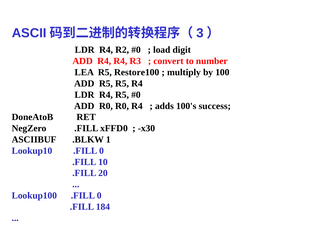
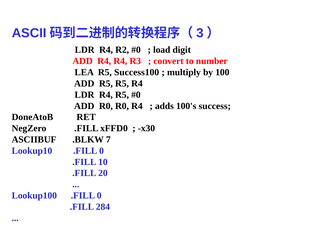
Restore100: Restore100 -> Success100
1: 1 -> 7
184: 184 -> 284
